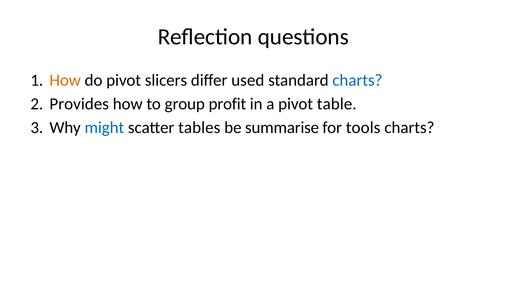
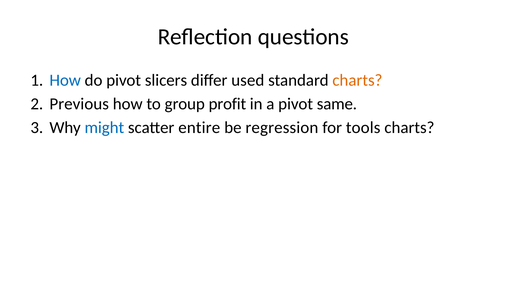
How at (65, 80) colour: orange -> blue
charts at (357, 80) colour: blue -> orange
Provides: Provides -> Previous
table: table -> same
tables: tables -> entire
summarise: summarise -> regression
